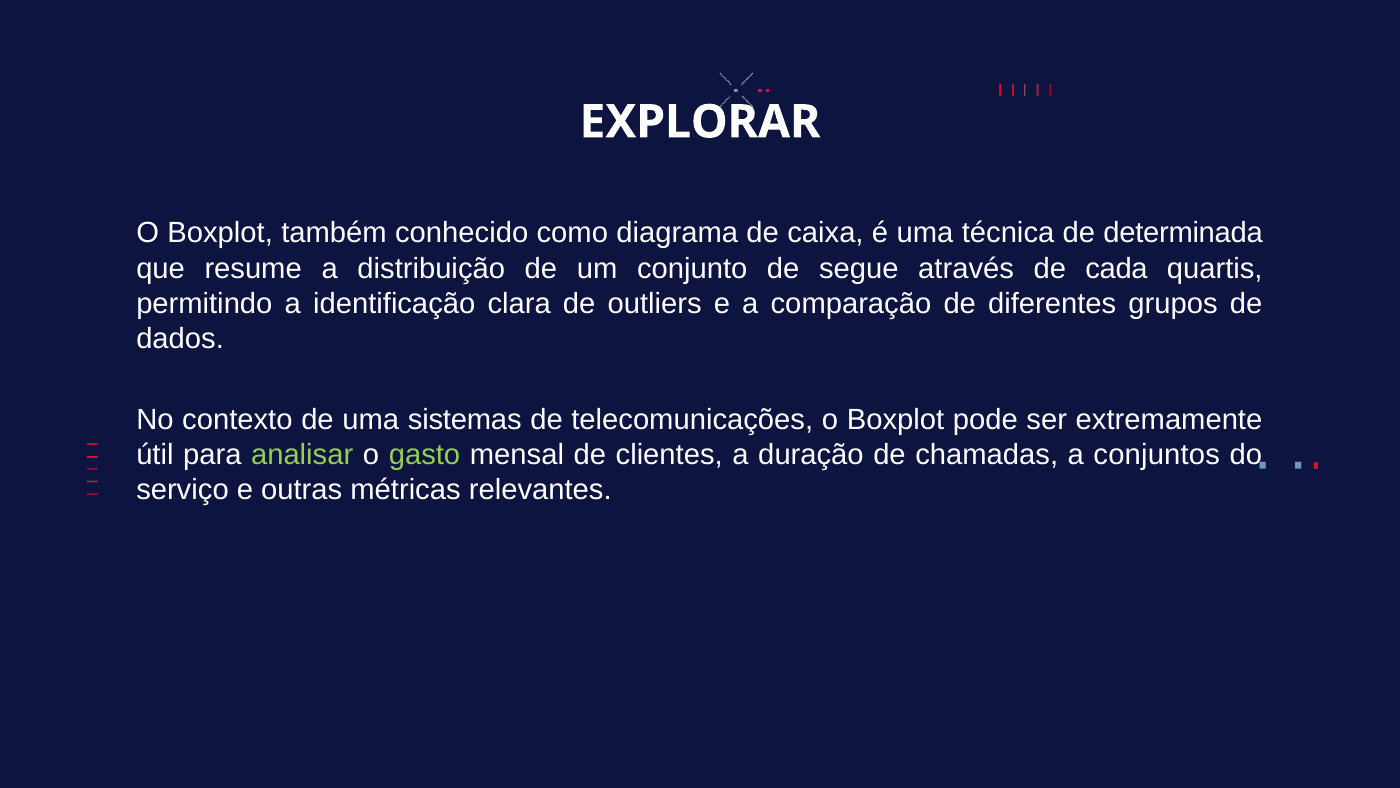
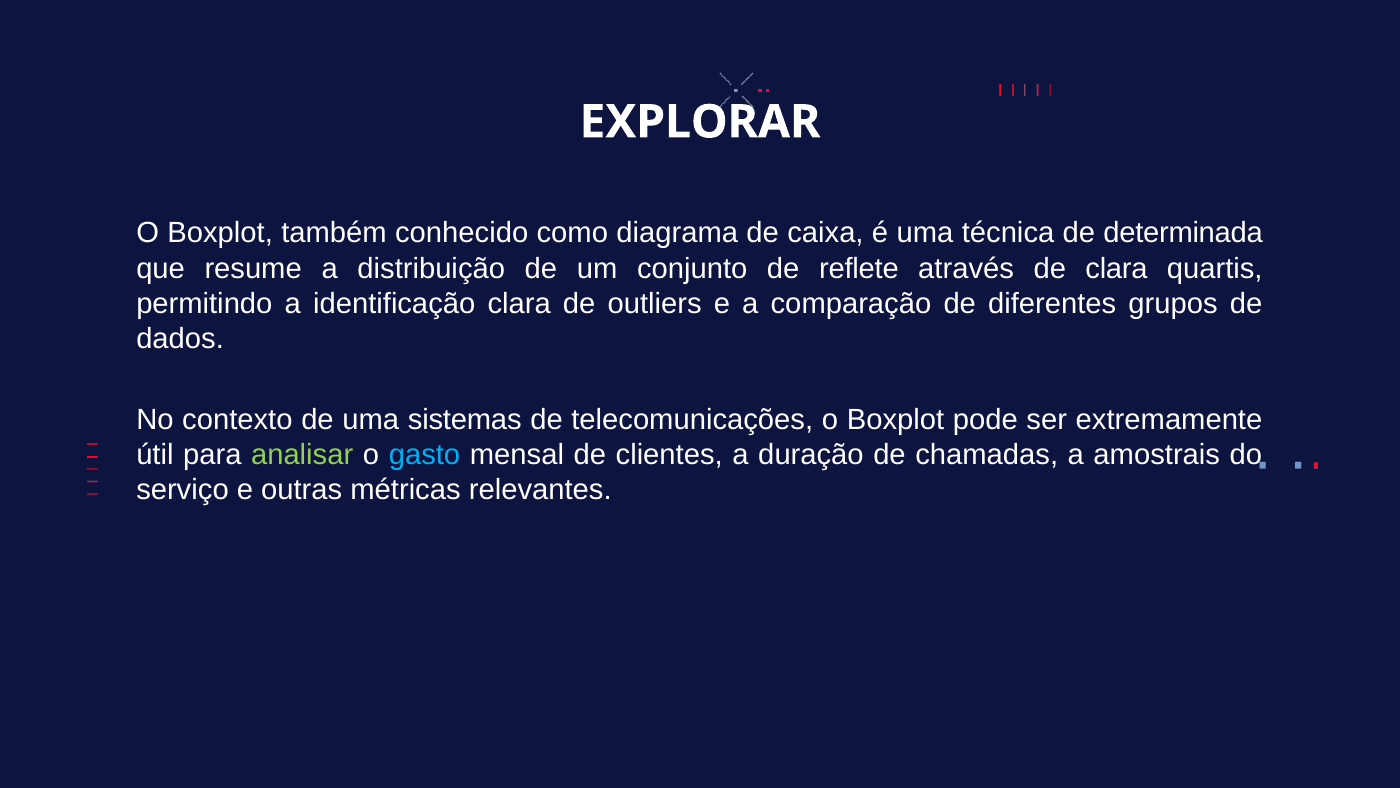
segue: segue -> reflete
de cada: cada -> clara
gasto colour: light green -> light blue
conjuntos: conjuntos -> amostrais
